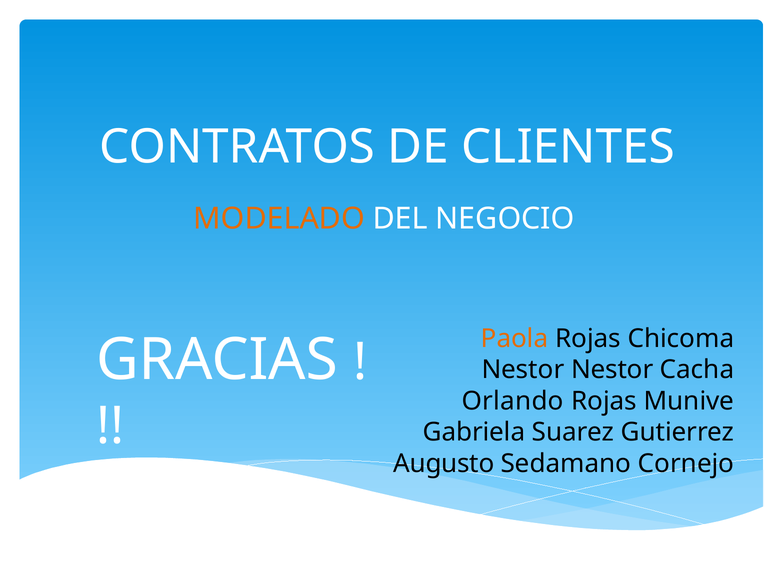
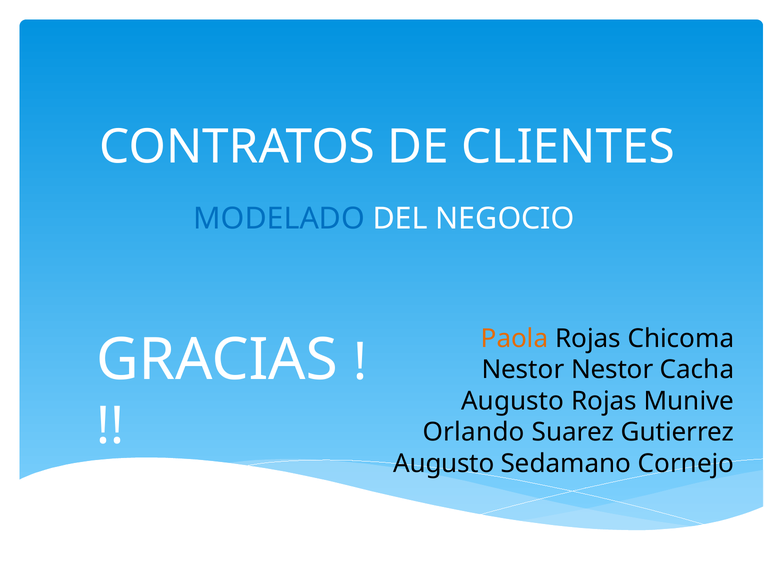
MODELADO colour: orange -> blue
Orlando at (513, 401): Orlando -> Augusto
Gabriela: Gabriela -> Orlando
